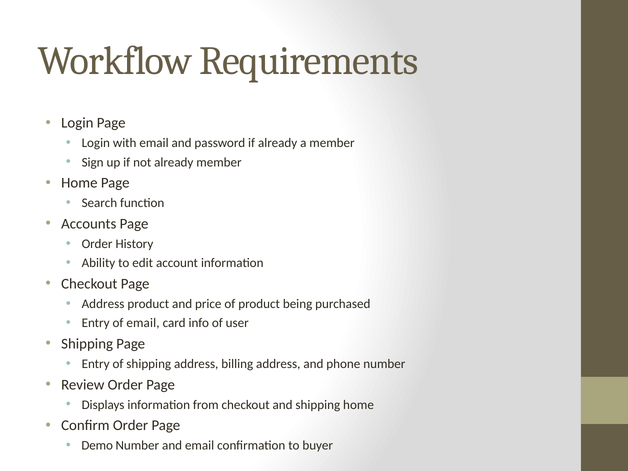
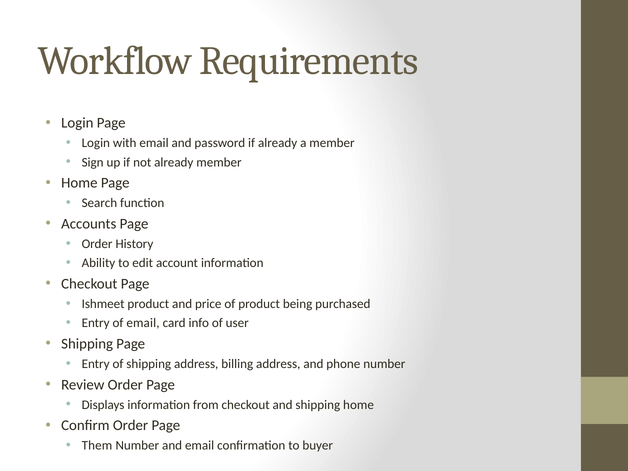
Address at (103, 304): Address -> Ishmeet
Demo: Demo -> Them
